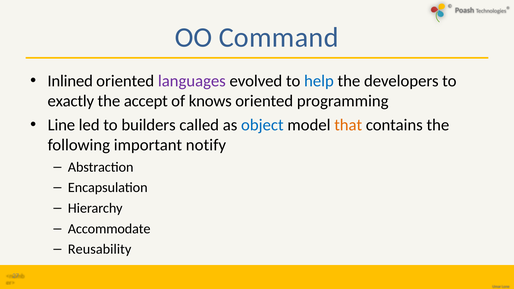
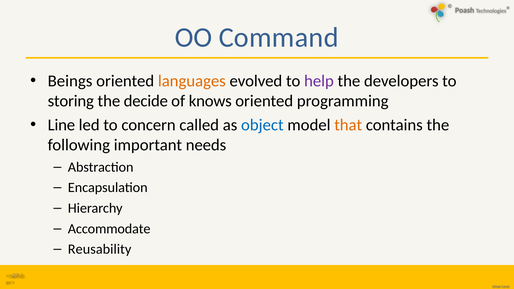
Inlined: Inlined -> Beings
languages colour: purple -> orange
help colour: blue -> purple
exactly: exactly -> storing
accept: accept -> decide
builders: builders -> concern
notify: notify -> needs
